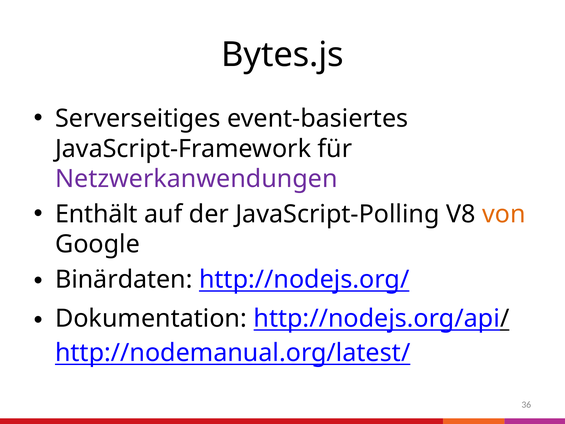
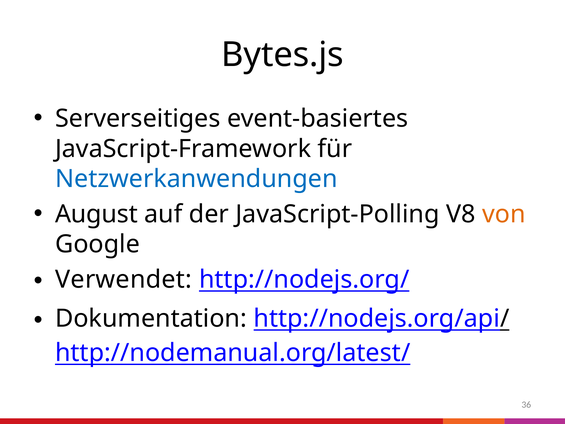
Netzwerkanwendungen colour: purple -> blue
Enthält: Enthält -> August
Binärdaten: Binärdaten -> Verwendet
